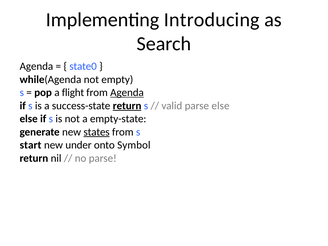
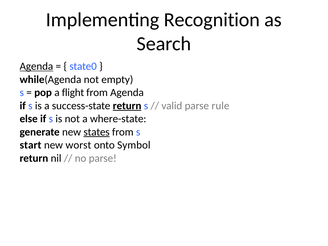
Introducing: Introducing -> Recognition
Agenda at (36, 66) underline: none -> present
Agenda at (127, 93) underline: present -> none
parse else: else -> rule
empty-state: empty-state -> where-state
under: under -> worst
